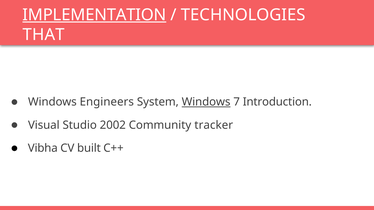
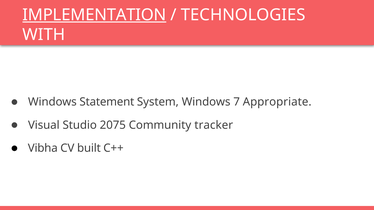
THAT: THAT -> WITH
Engineers: Engineers -> Statement
Windows at (206, 102) underline: present -> none
Introduction: Introduction -> Appropriate
2002: 2002 -> 2075
